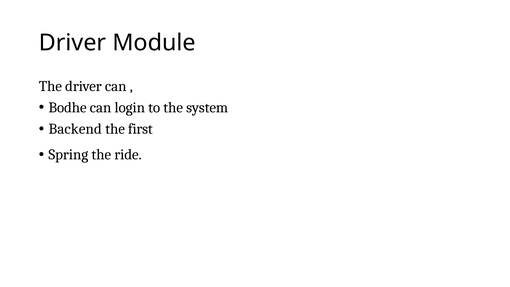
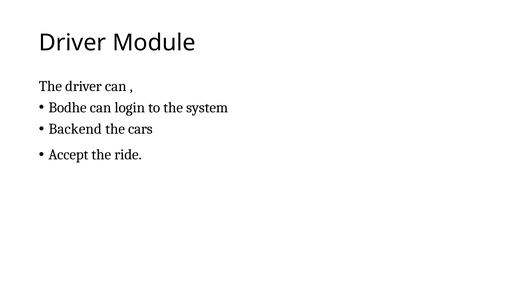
first: first -> cars
Spring: Spring -> Accept
